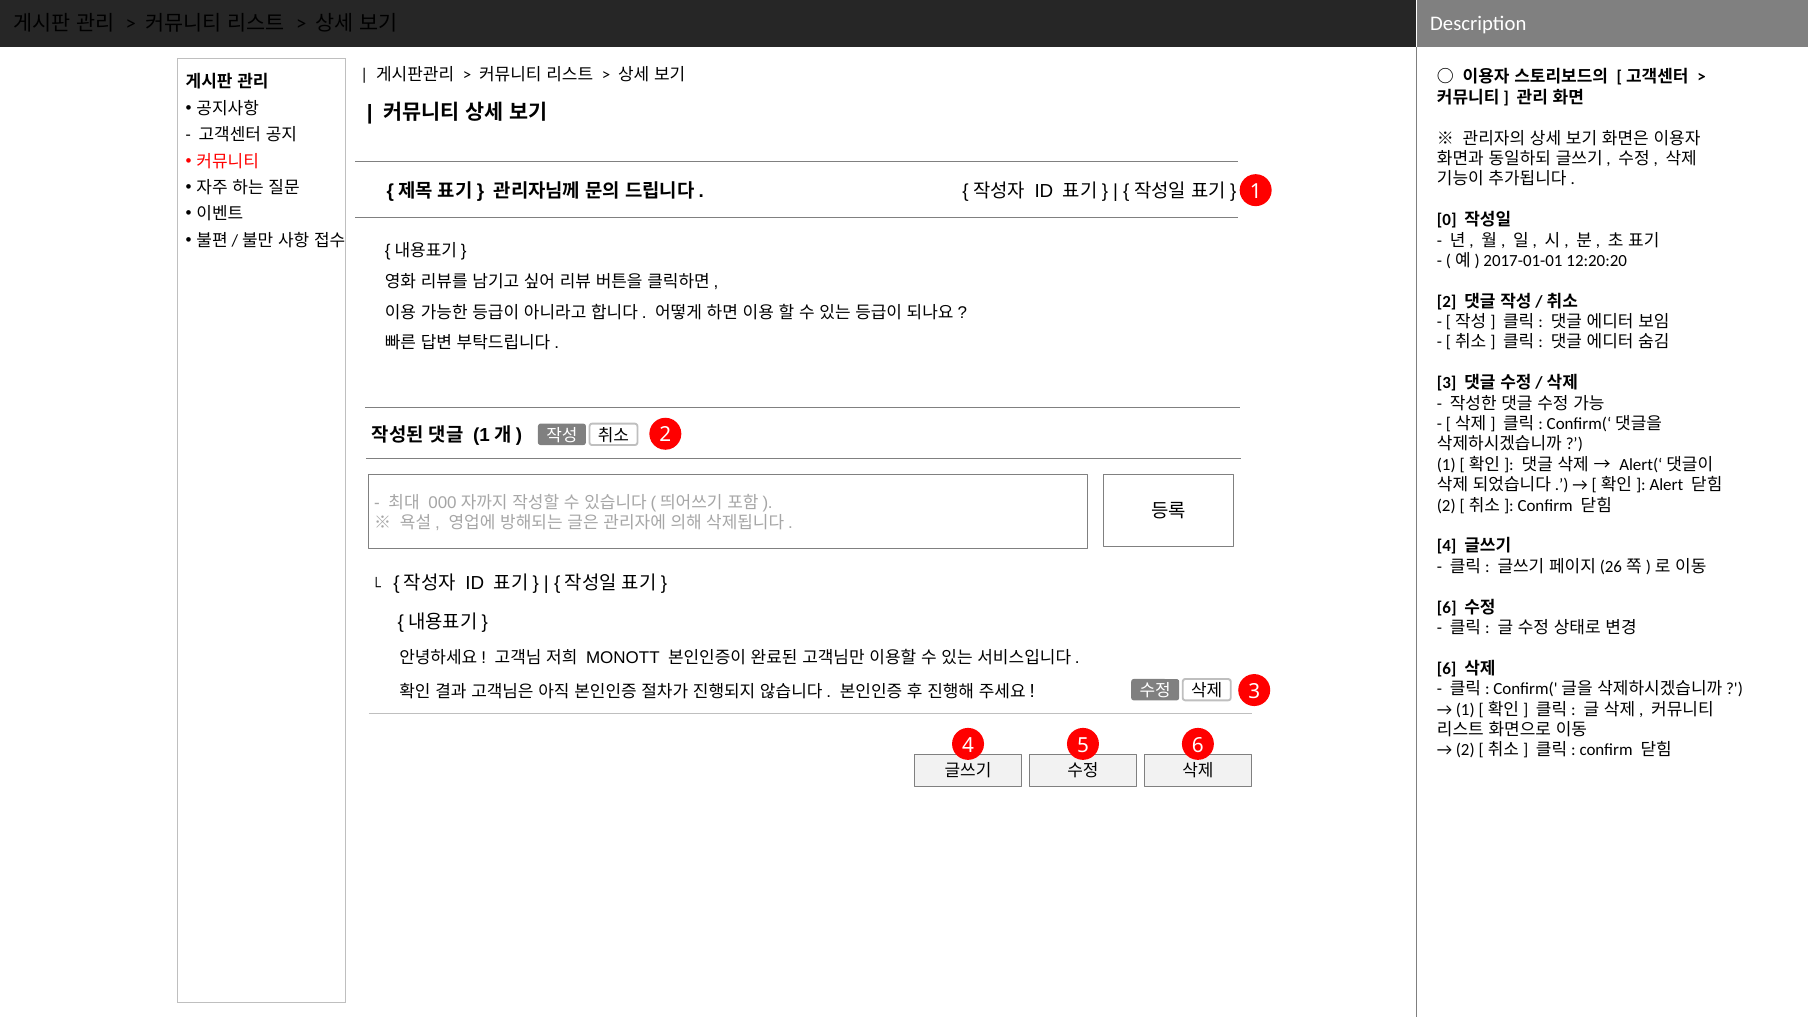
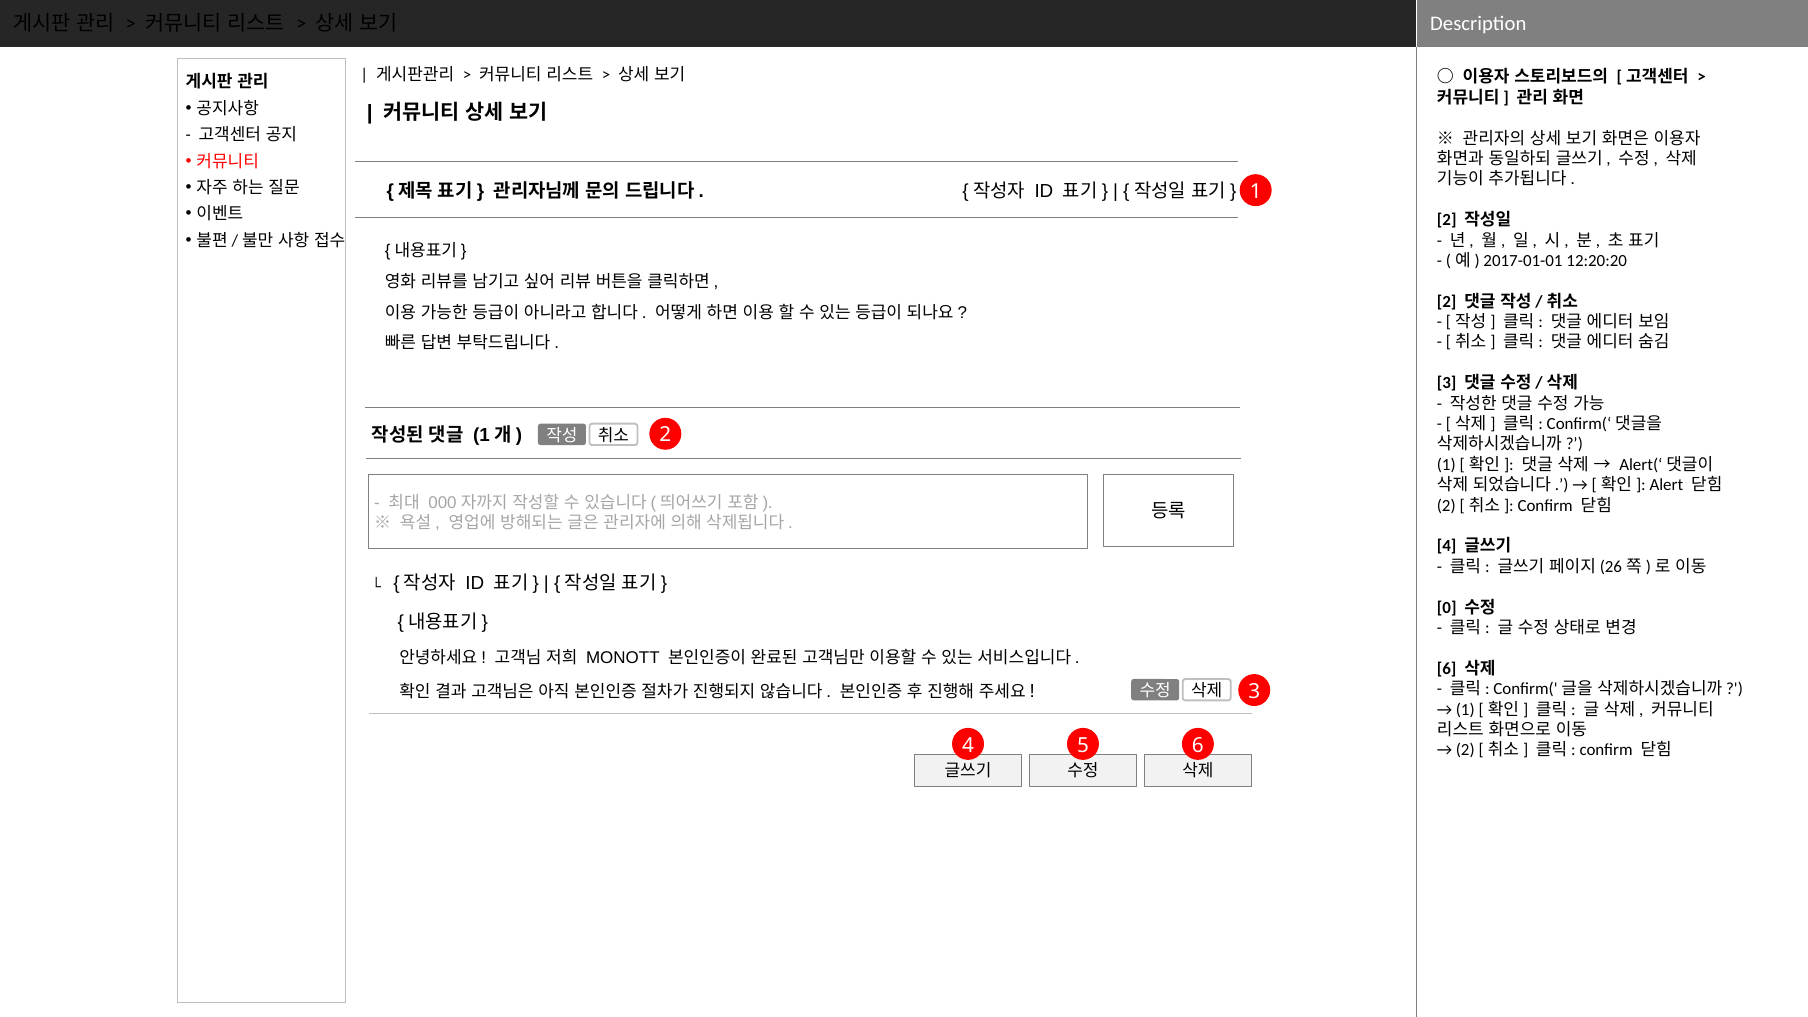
0 at (1447, 220): 0 -> 2
6 at (1447, 607): 6 -> 0
